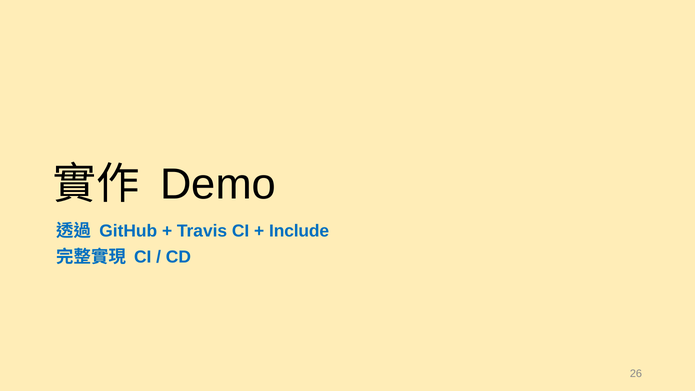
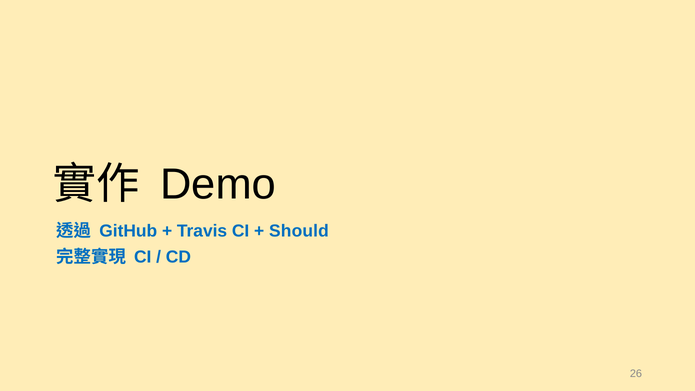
Include: Include -> Should
